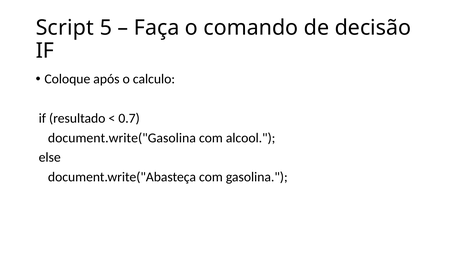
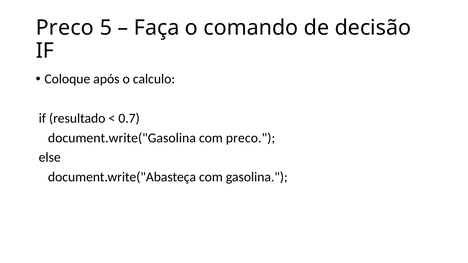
Script at (65, 28): Script -> Preco
com alcool: alcool -> preco
